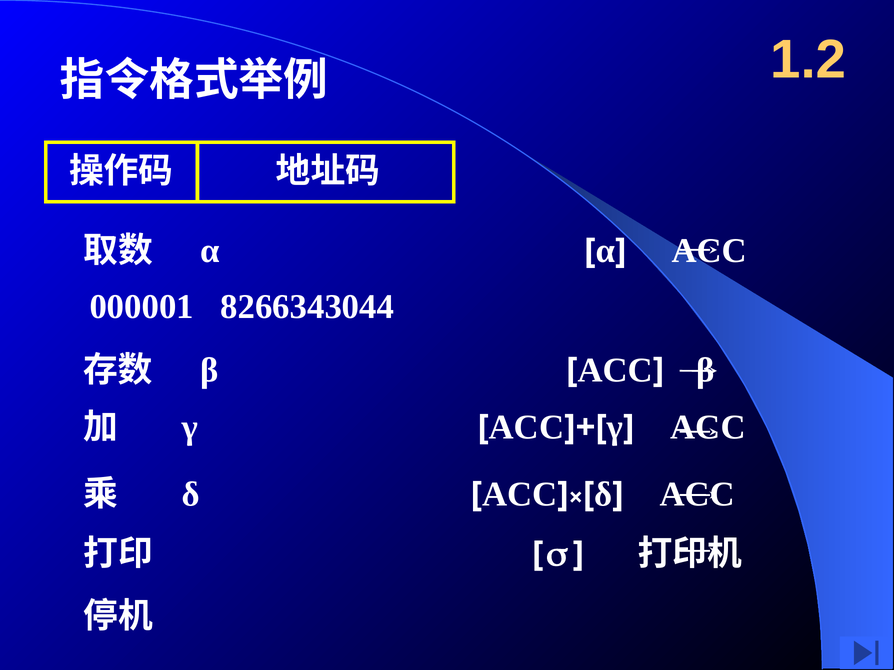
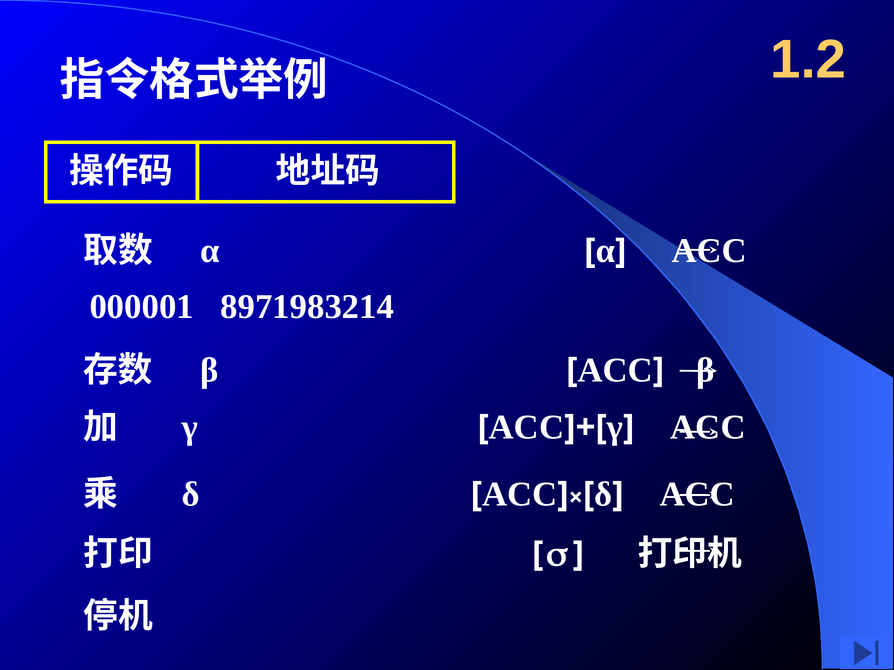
8266343044: 8266343044 -> 8971983214
